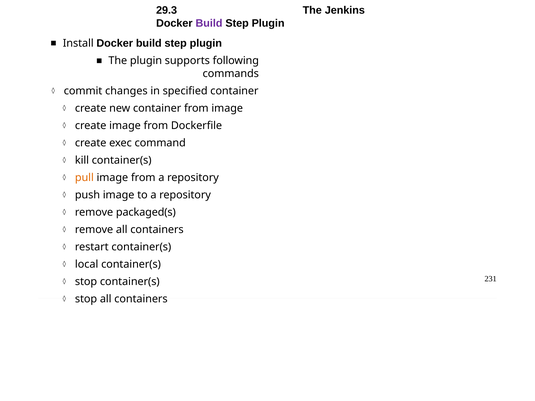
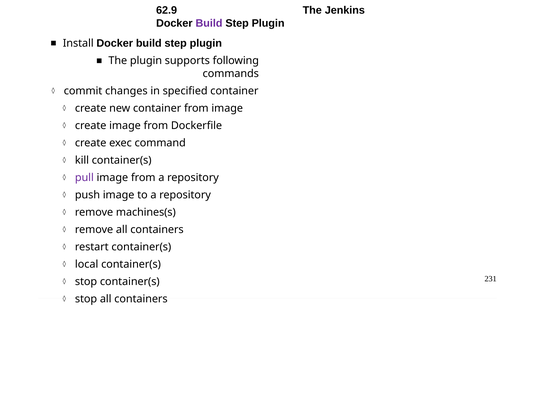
29.3: 29.3 -> 62.9
pull colour: orange -> purple
packaged(s: packaged(s -> machines(s
